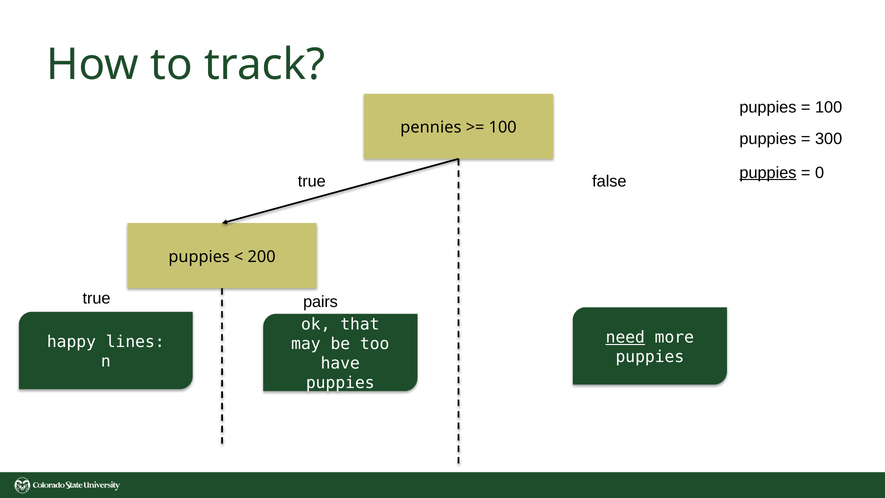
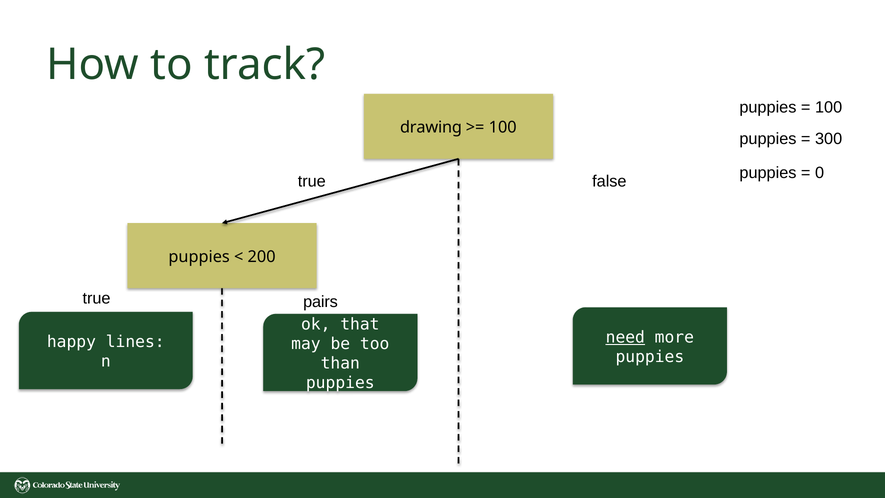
pennies: pennies -> drawing
puppies at (768, 173) underline: present -> none
have: have -> than
